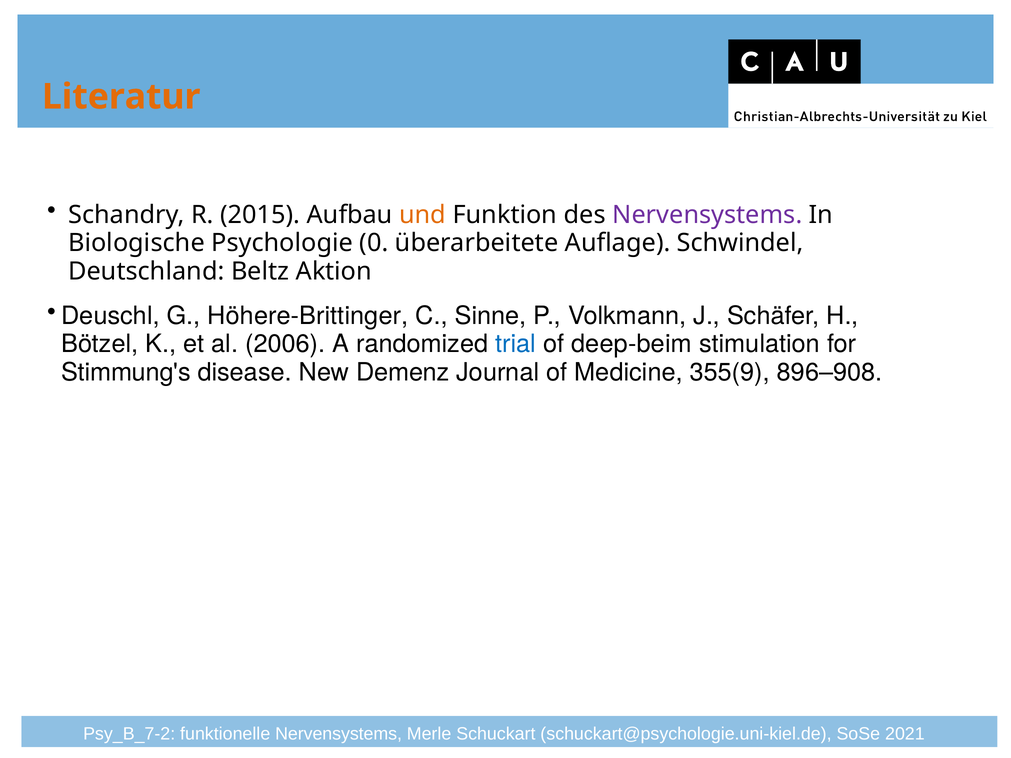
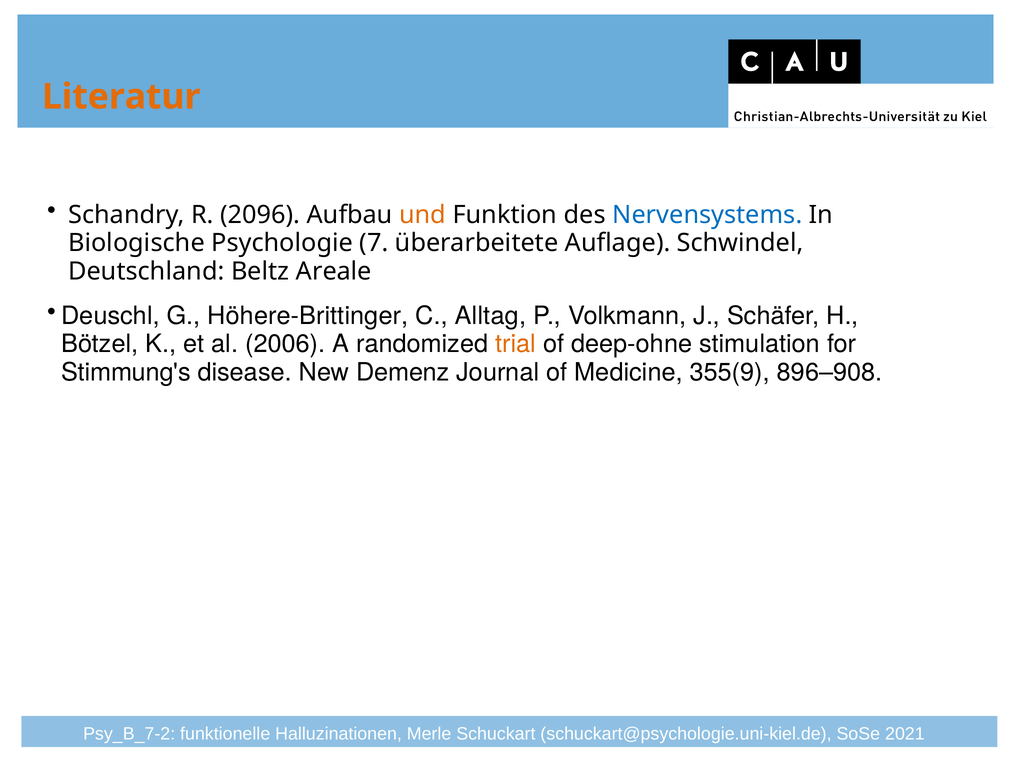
2015: 2015 -> 2096
Nervensystems at (707, 215) colour: purple -> blue
0: 0 -> 7
Aktion: Aktion -> Areale
Sinne: Sinne -> Alltag
trial colour: blue -> orange
deep-beim: deep-beim -> deep-ohne
funktionelle Nervensystems: Nervensystems -> Halluzinationen
